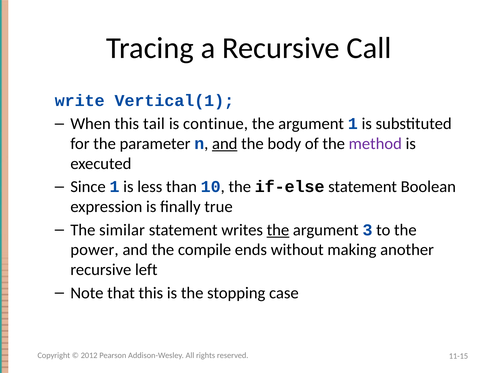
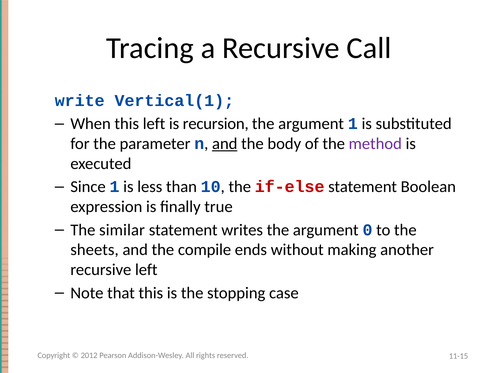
this tail: tail -> left
continue: continue -> recursion
if-else colour: black -> red
the at (278, 230) underline: present -> none
3: 3 -> 0
power: power -> sheets
